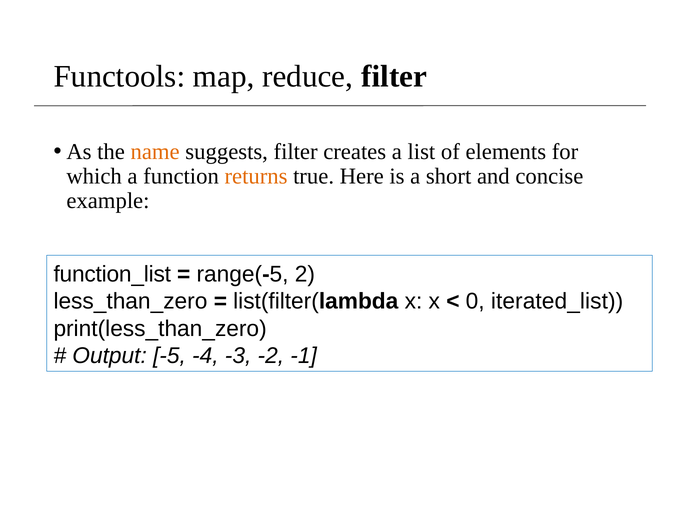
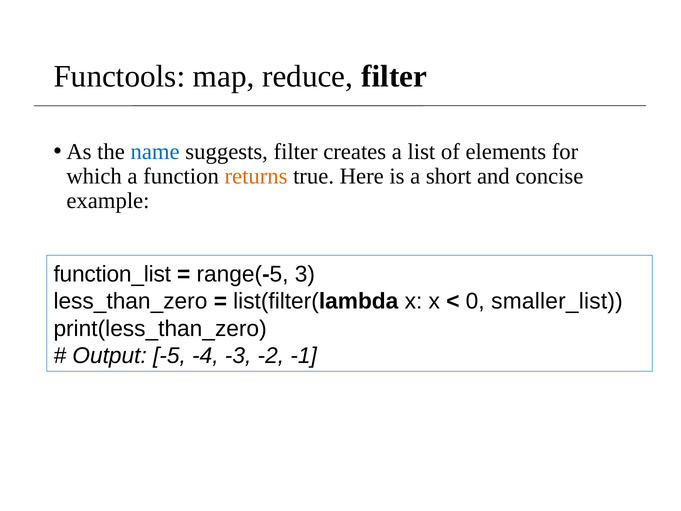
name colour: orange -> blue
2: 2 -> 3
iterated_list: iterated_list -> smaller_list
